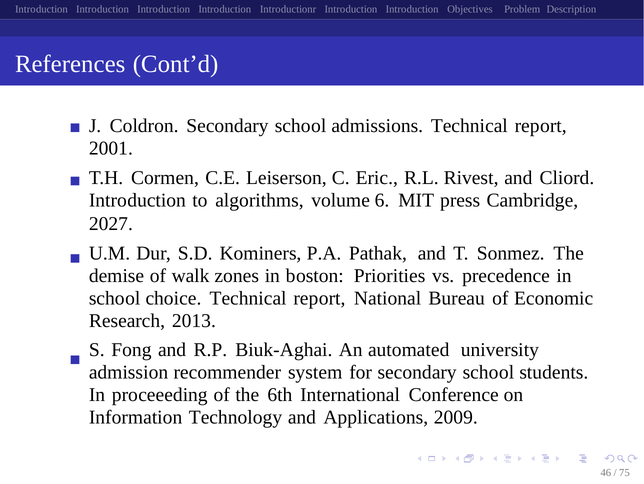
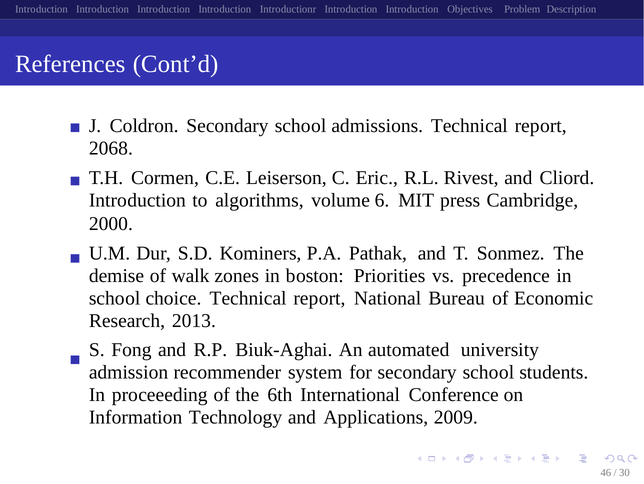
2001: 2001 -> 2068
2027: 2027 -> 2000
75: 75 -> 30
